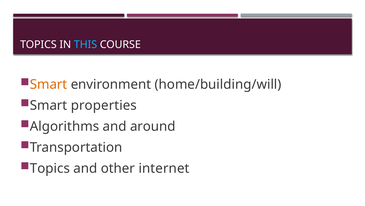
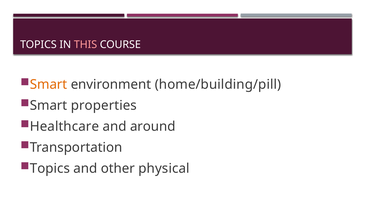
THIS colour: light blue -> pink
home/building/will: home/building/will -> home/building/pill
Algorithms: Algorithms -> Healthcare
internet: internet -> physical
